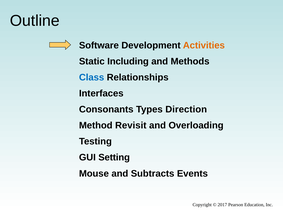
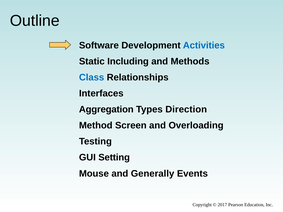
Activities colour: orange -> blue
Consonants: Consonants -> Aggregation
Revisit: Revisit -> Screen
Subtracts: Subtracts -> Generally
